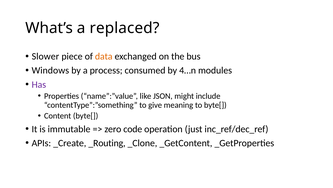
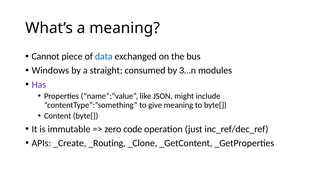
a replaced: replaced -> meaning
Slower: Slower -> Cannot
data colour: orange -> blue
process: process -> straight
4…n: 4…n -> 3…n
